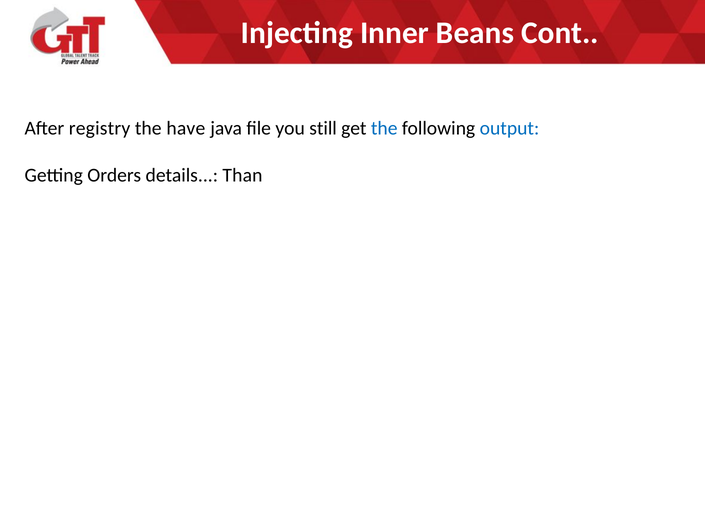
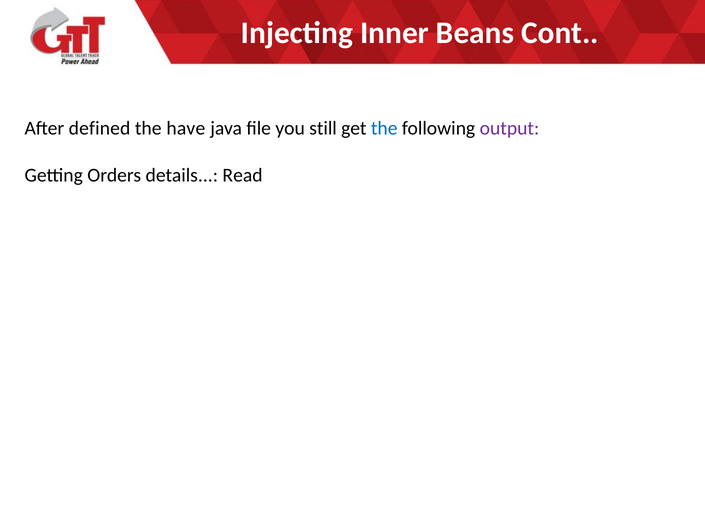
registry: registry -> defined
output colour: blue -> purple
Than: Than -> Read
